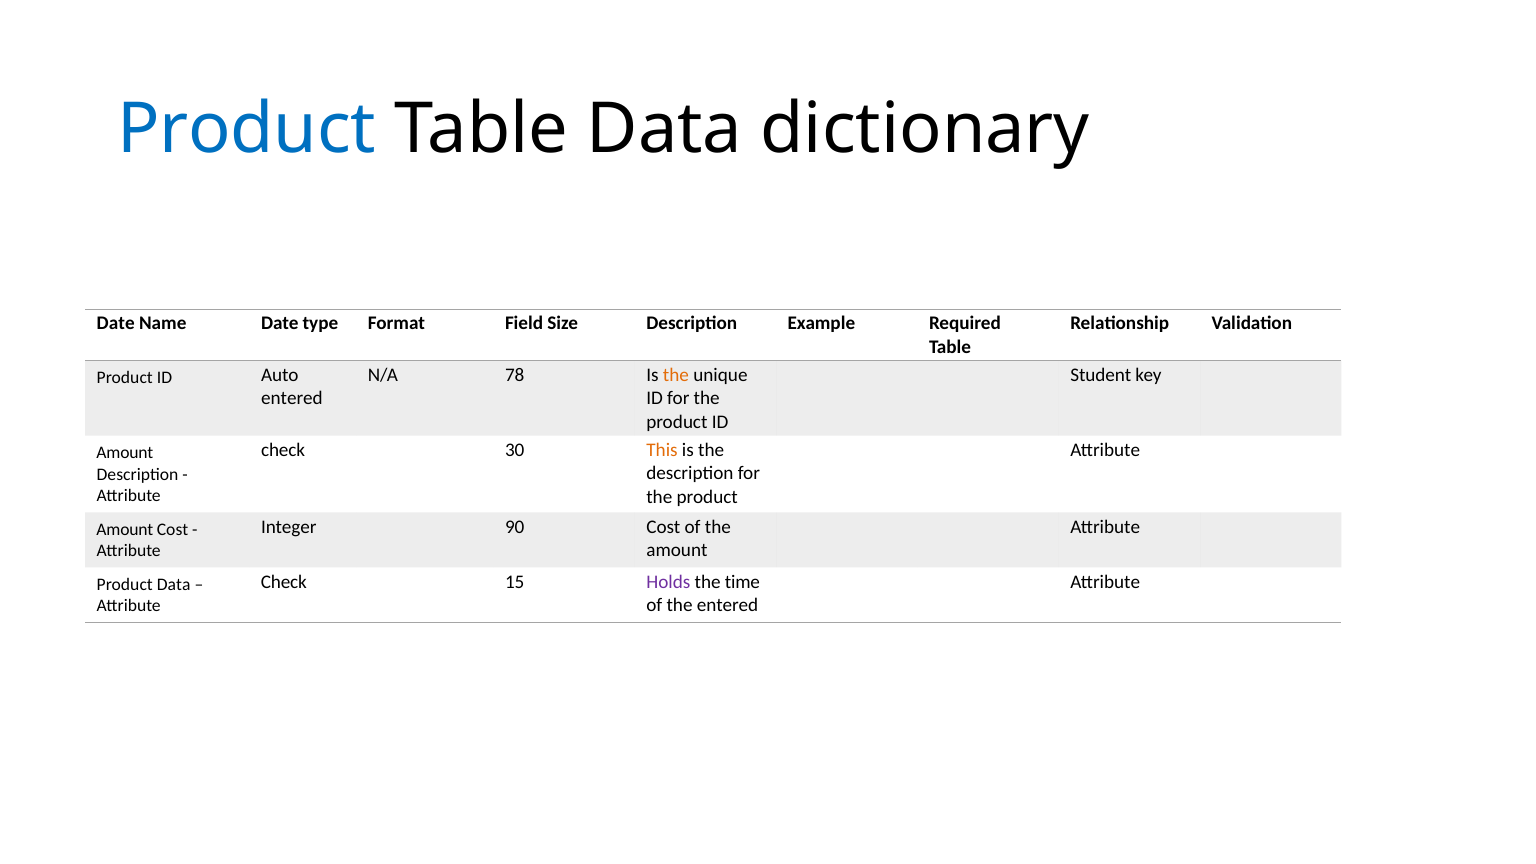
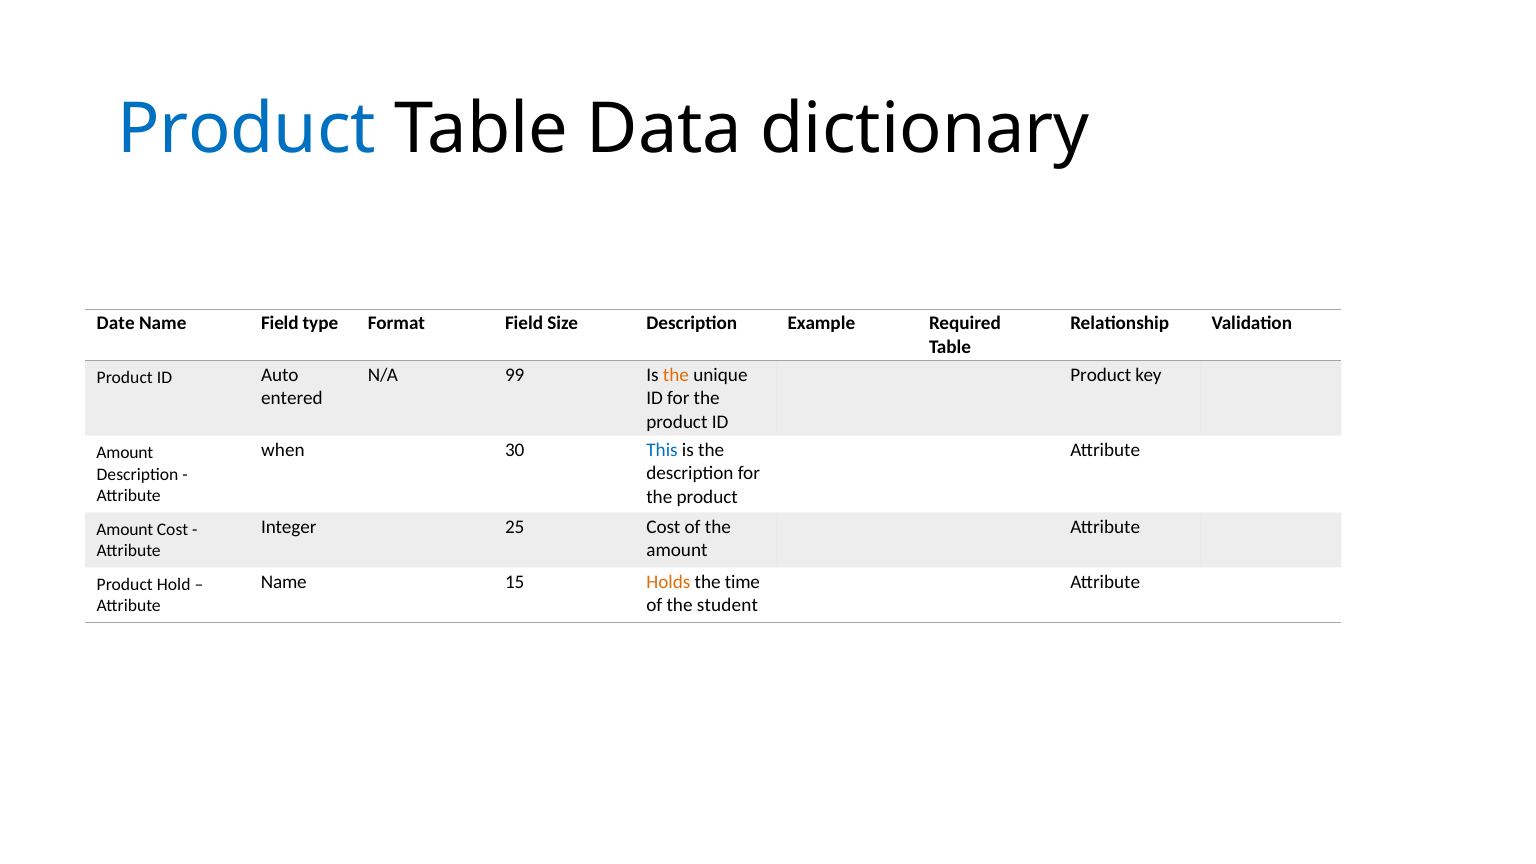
Name Date: Date -> Field
78: 78 -> 99
Student at (1101, 375): Student -> Product
check at (283, 450): check -> when
This colour: orange -> blue
90: 90 -> 25
Check at (284, 582): Check -> Name
Holds colour: purple -> orange
Product Data: Data -> Hold
the entered: entered -> student
